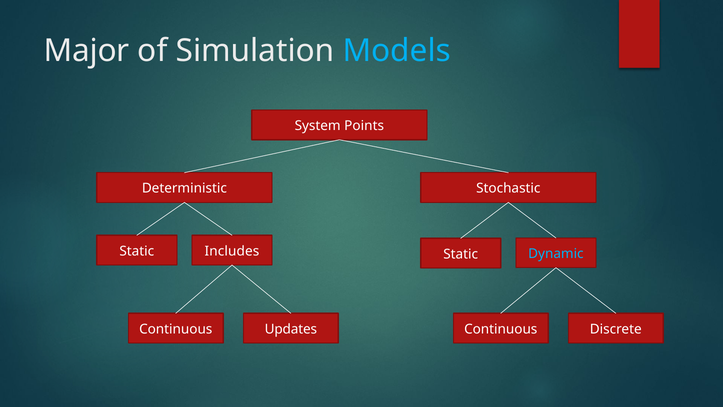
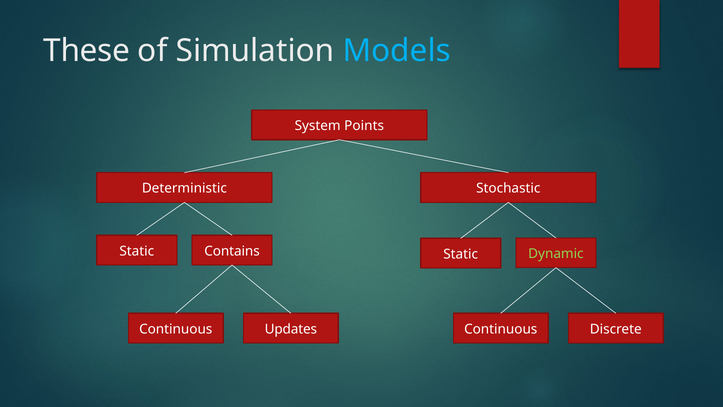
Major: Major -> These
Includes: Includes -> Contains
Dynamic colour: light blue -> light green
